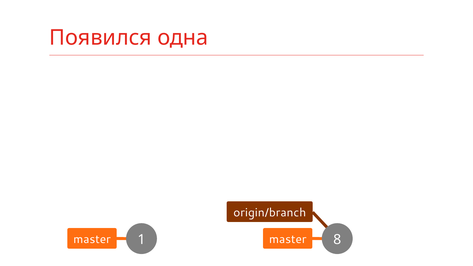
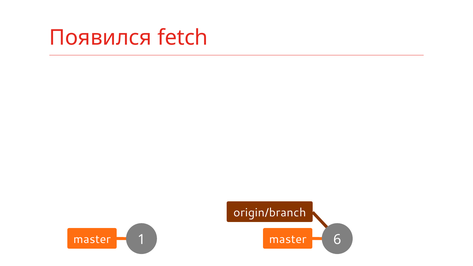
одна: одна -> fetch
8: 8 -> 6
